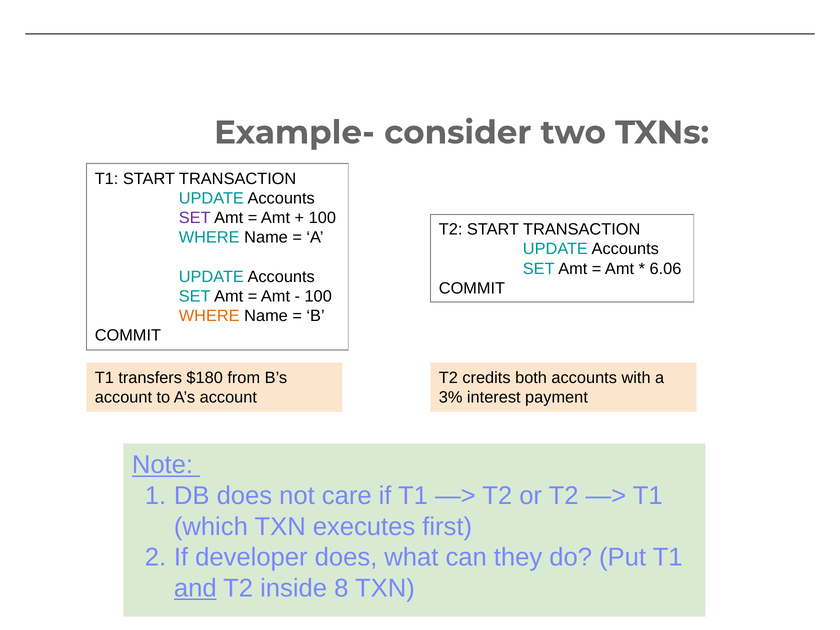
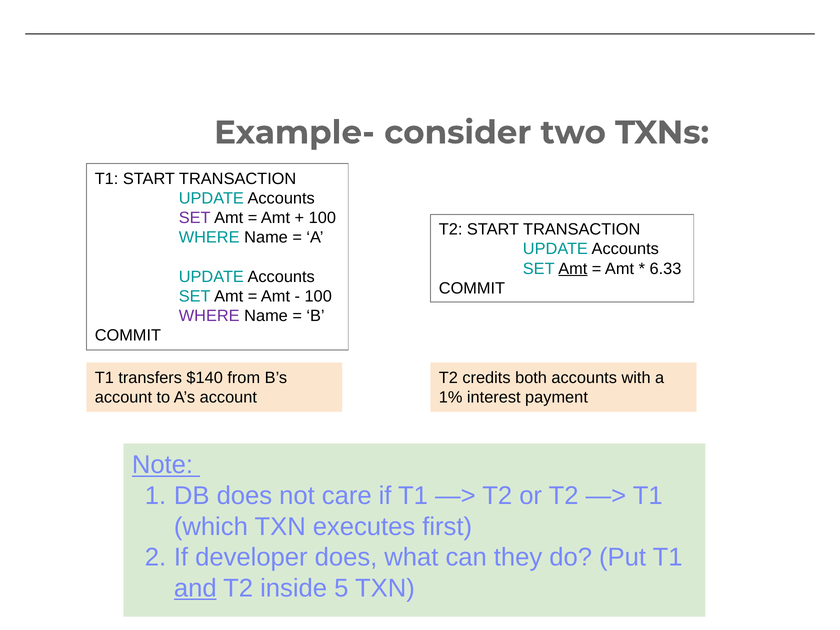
Amt at (573, 269) underline: none -> present
6.06: 6.06 -> 6.33
WHERE at (209, 316) colour: orange -> purple
$180: $180 -> $140
3%: 3% -> 1%
8: 8 -> 5
